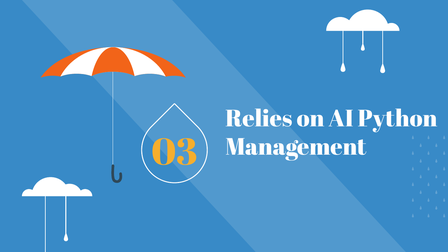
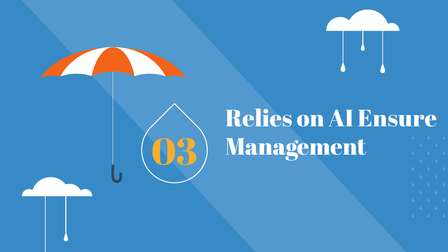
Python: Python -> Ensure
